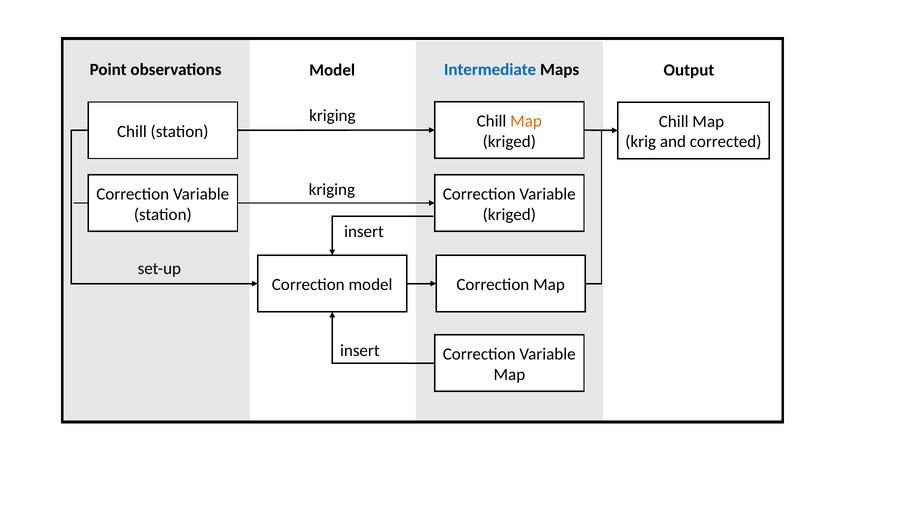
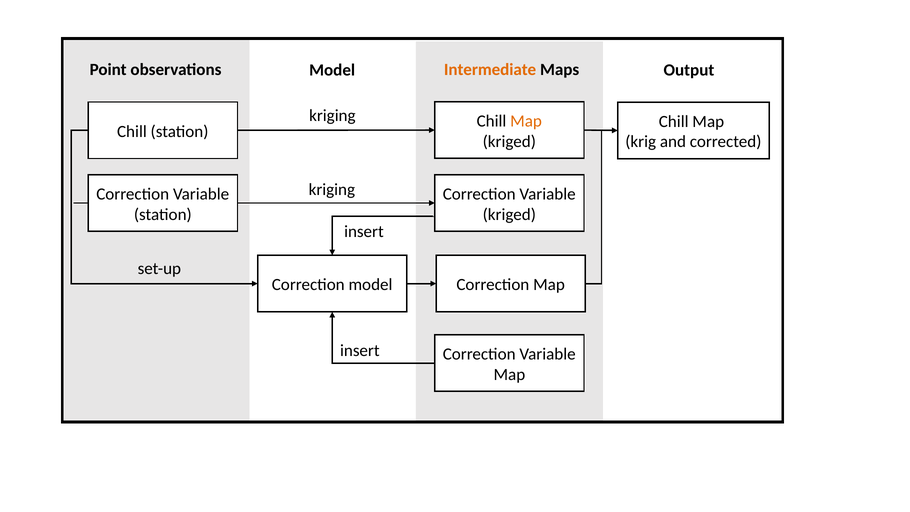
Intermediate colour: blue -> orange
